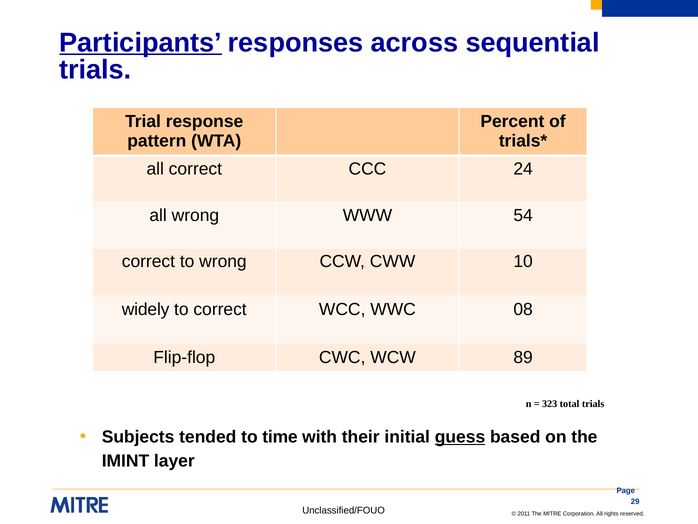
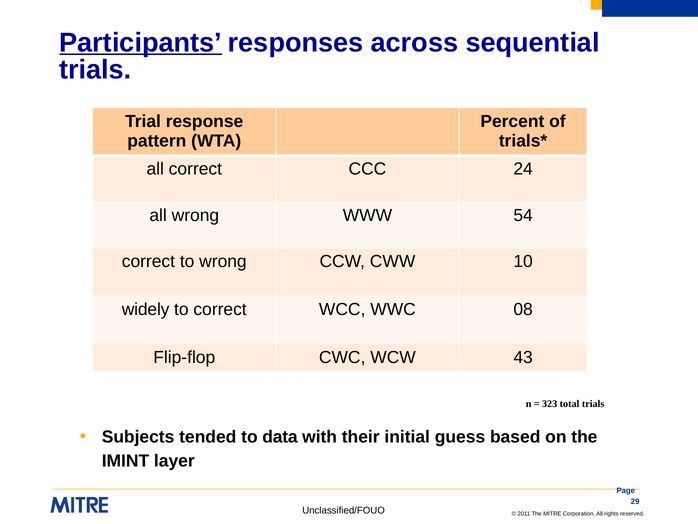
89: 89 -> 43
time: time -> data
guess underline: present -> none
